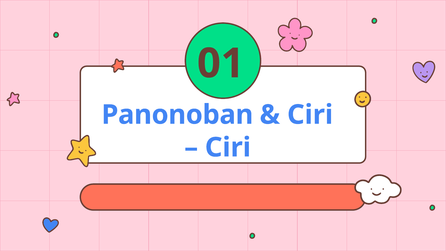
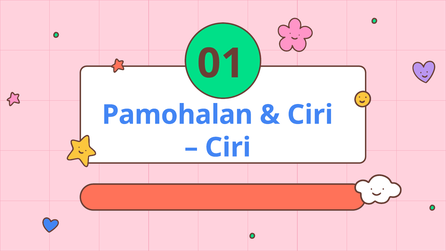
Panonoban: Panonoban -> Pamohalan
